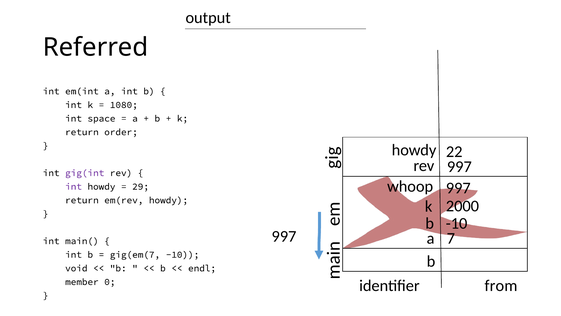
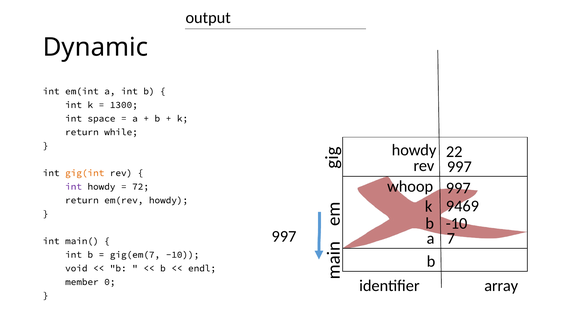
Referred: Referred -> Dynamic
1080: 1080 -> 1300
order: order -> while
gig(int colour: purple -> orange
29: 29 -> 72
2000: 2000 -> 9469
from: from -> array
